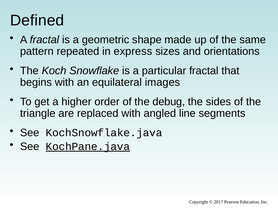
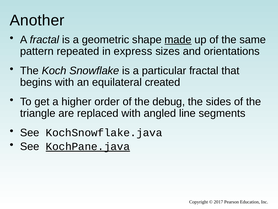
Defined: Defined -> Another
made underline: none -> present
images: images -> created
